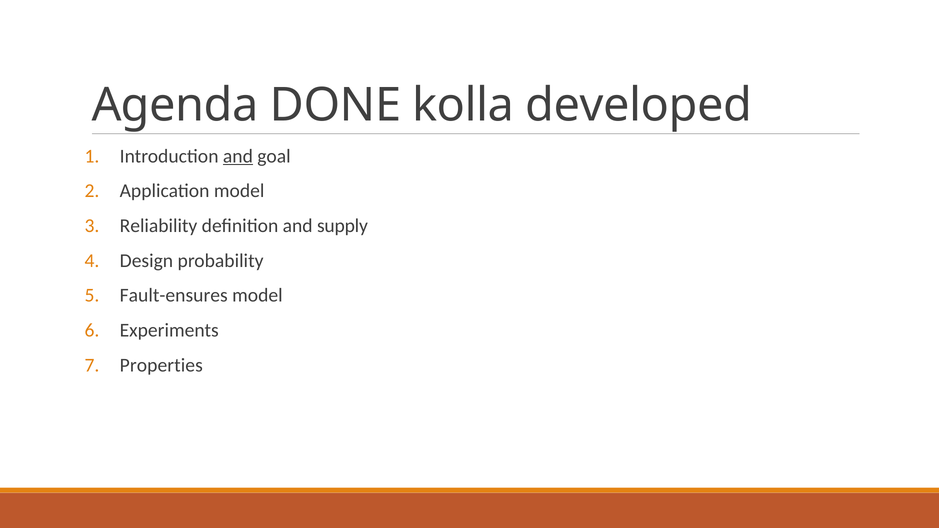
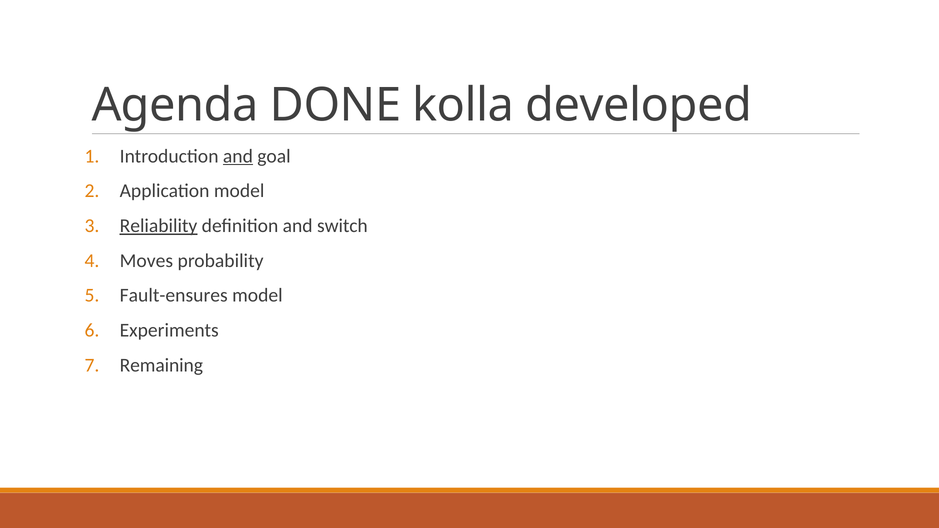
Reliability underline: none -> present
supply: supply -> switch
Design: Design -> Moves
Properties: Properties -> Remaining
